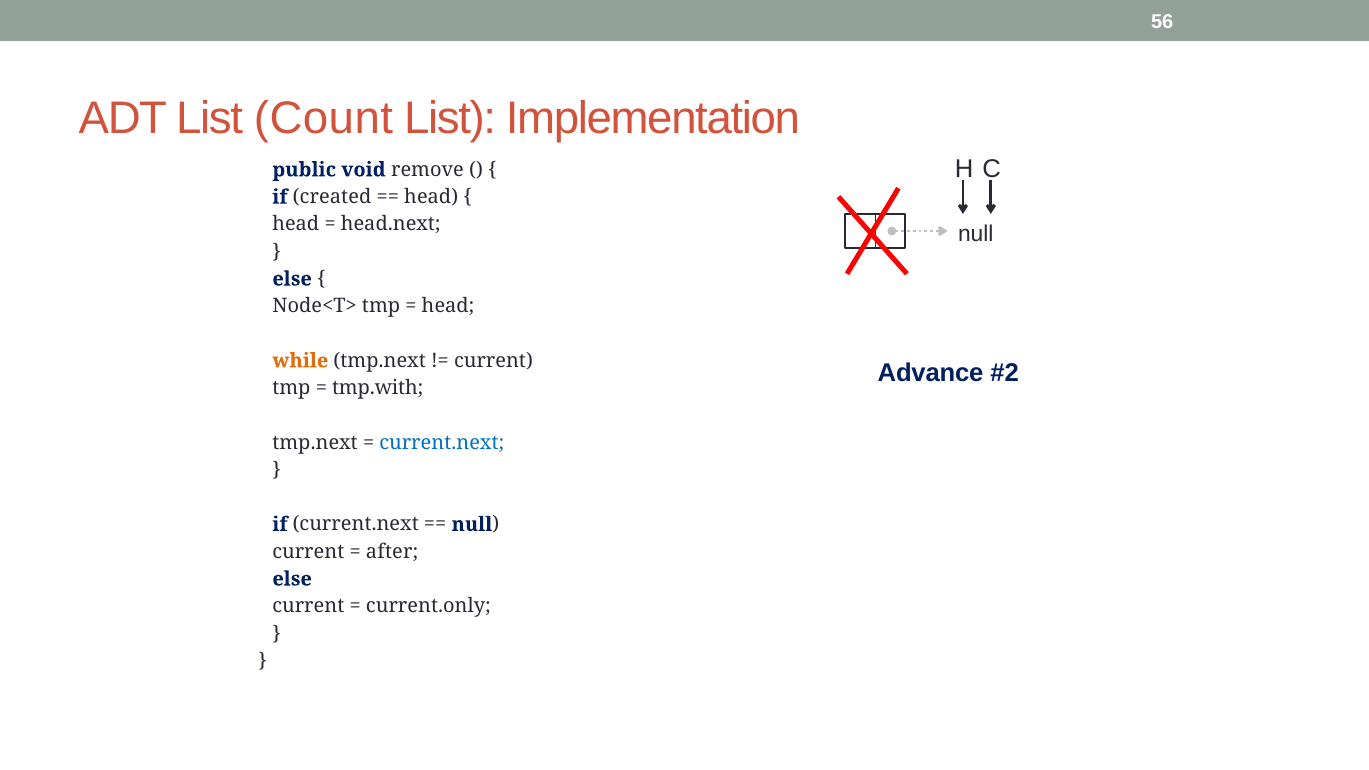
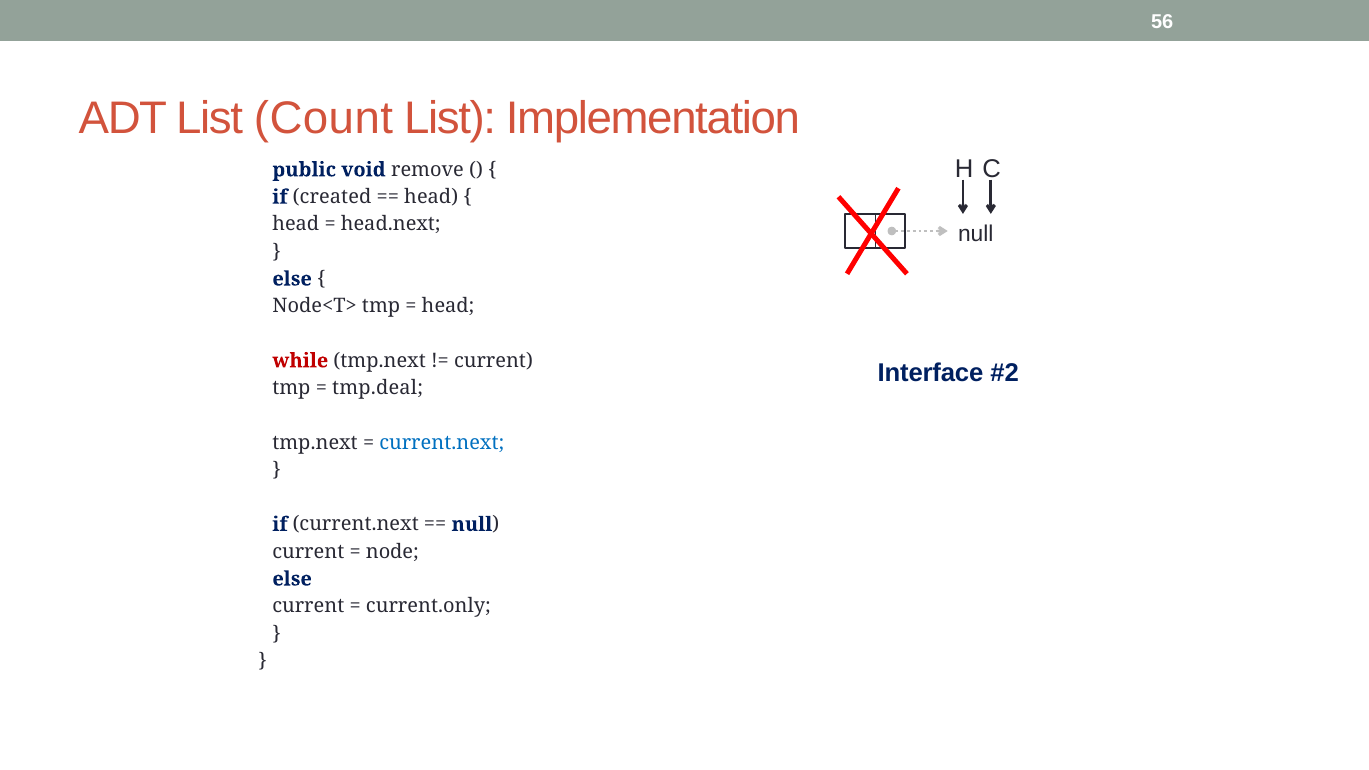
while colour: orange -> red
Advance: Advance -> Interface
tmp.with: tmp.with -> tmp.deal
after: after -> node
